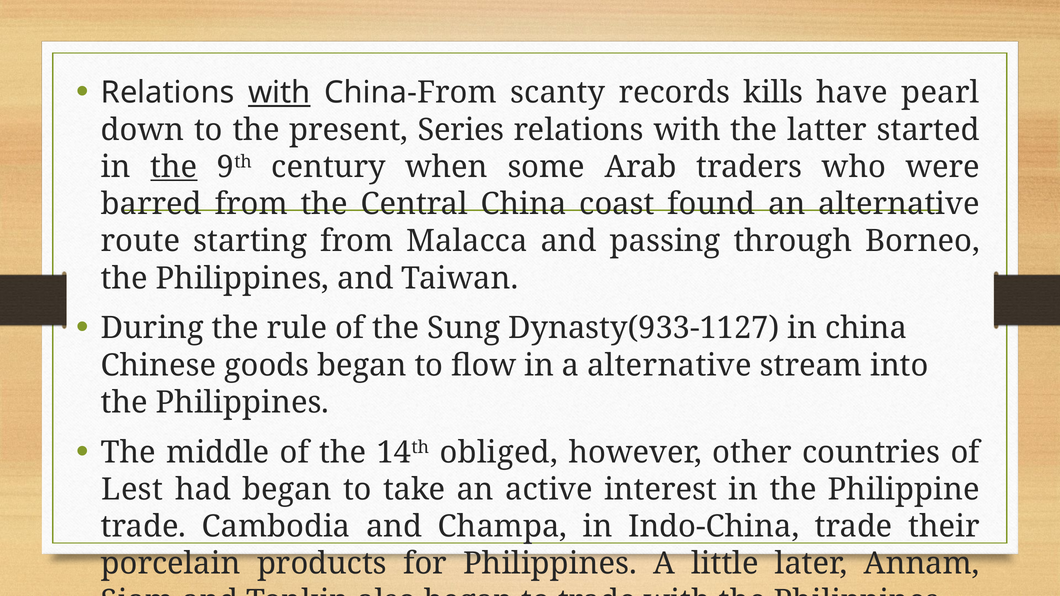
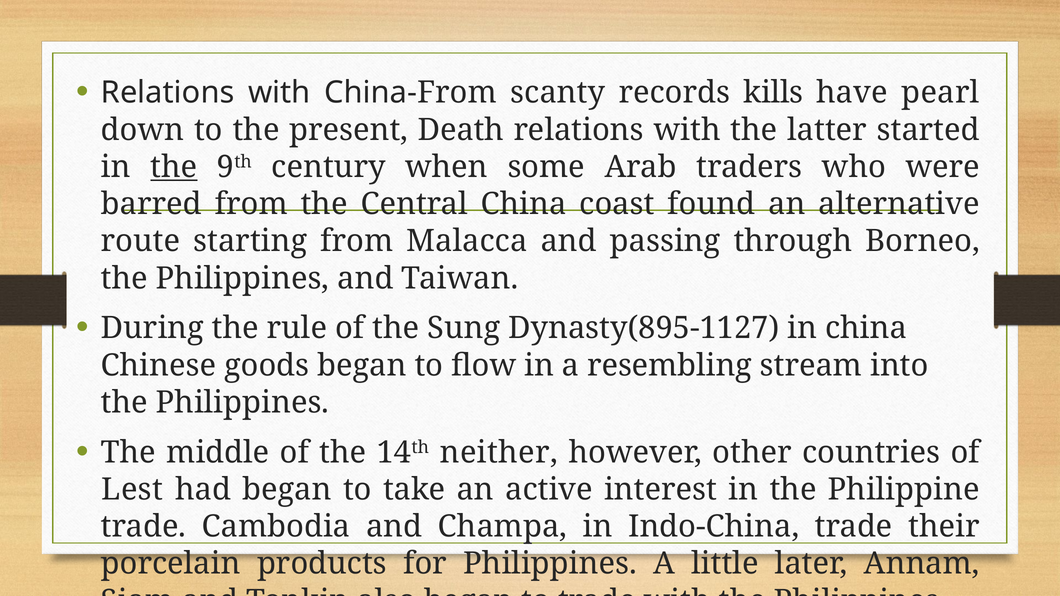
with at (279, 93) underline: present -> none
Series: Series -> Death
Dynasty(933-1127: Dynasty(933-1127 -> Dynasty(895-1127
a alternative: alternative -> resembling
obliged: obliged -> neither
